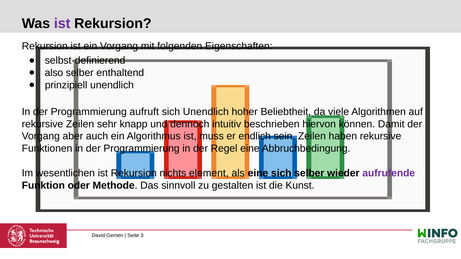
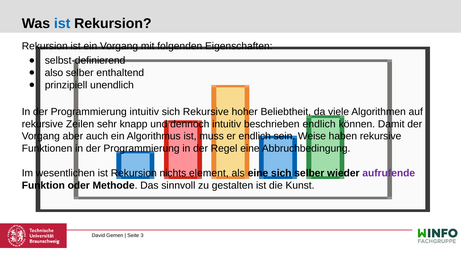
ist at (62, 24) colour: purple -> blue
Programmierung aufruft: aufruft -> intuitiv
sich Unendlich: Unendlich -> Rekursive
beschrieben hiervon: hiervon -> endlich
sein Zeilen: Zeilen -> Weise
